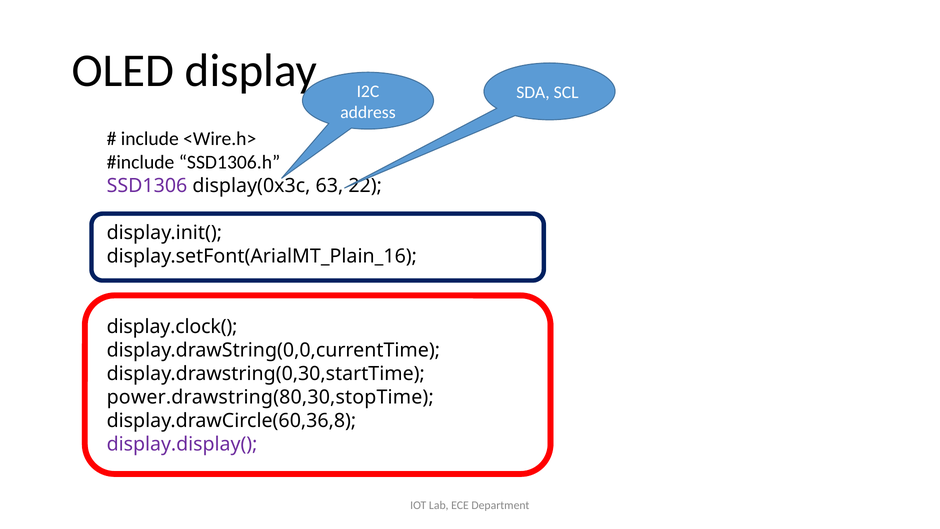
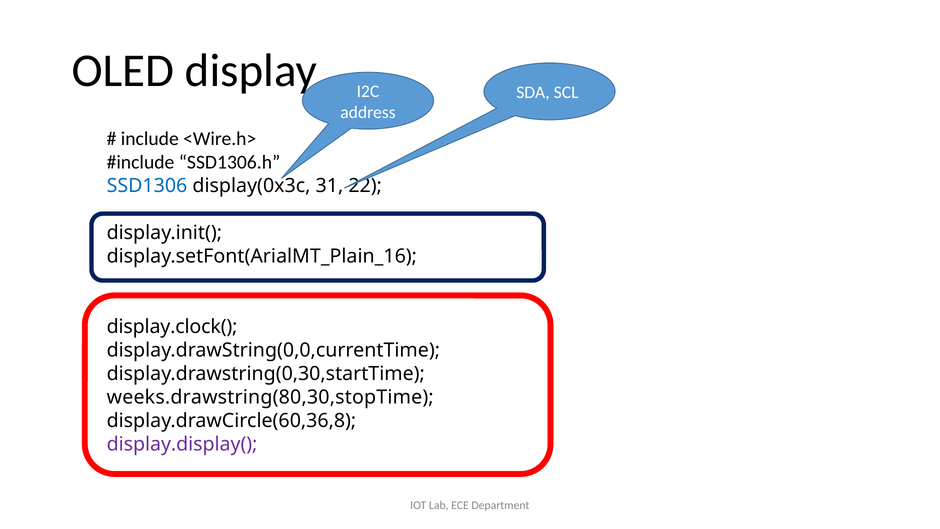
SSD1306 colour: purple -> blue
63: 63 -> 31
power.drawstring(80,30,stopTime: power.drawstring(80,30,stopTime -> weeks.drawstring(80,30,stopTime
